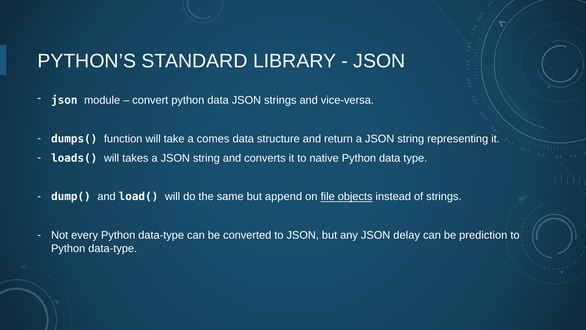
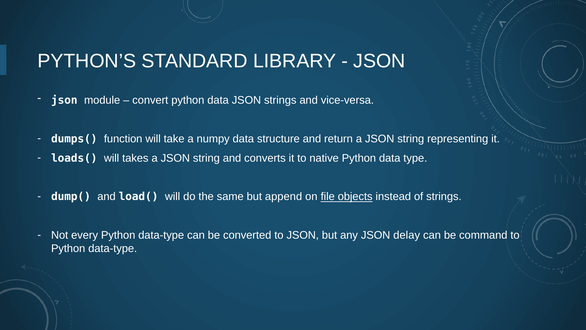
comes: comes -> numpy
prediction: prediction -> command
